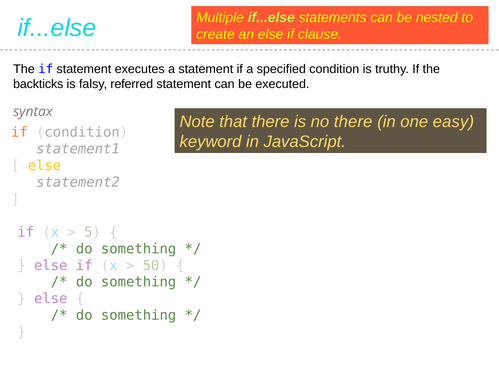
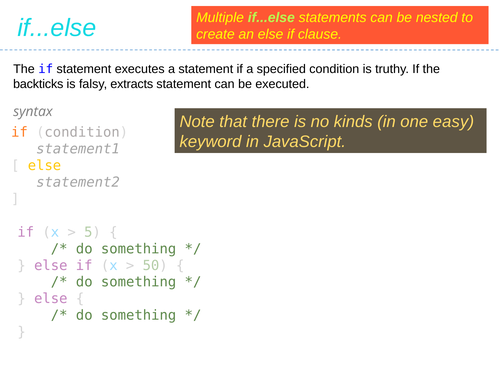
referred: referred -> extracts
no there: there -> kinds
